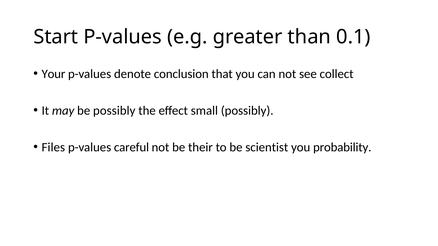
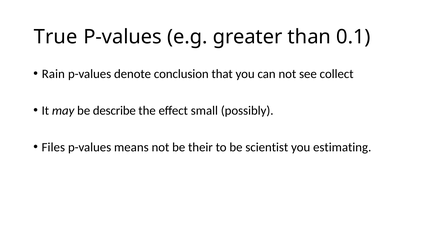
Start: Start -> True
Your: Your -> Rain
be possibly: possibly -> describe
careful: careful -> means
probability: probability -> estimating
